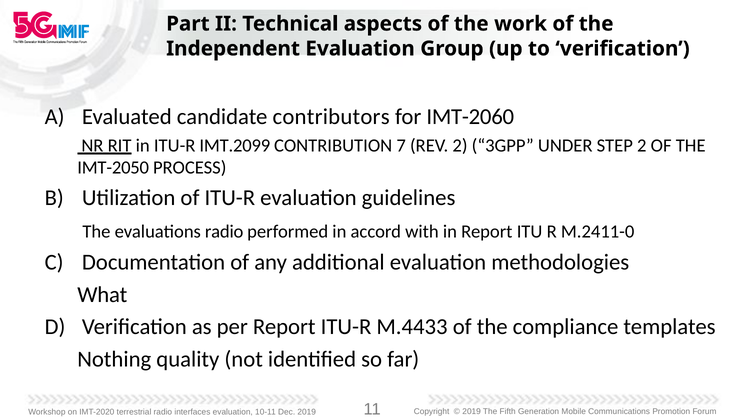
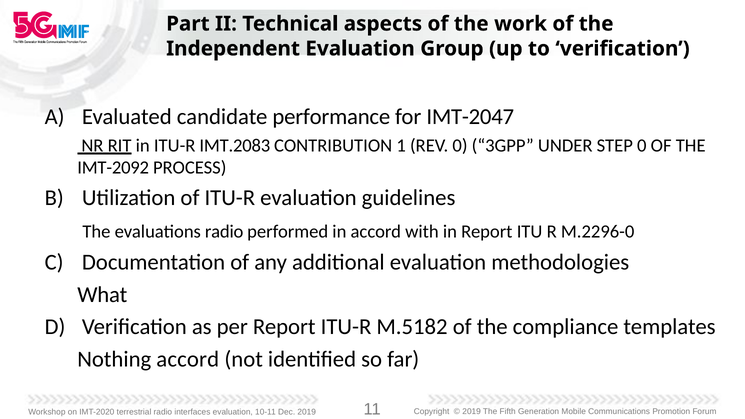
contributors: contributors -> performance
IMT-2060: IMT-2060 -> IMT-2047
IMT.2099: IMT.2099 -> IMT.2083
7: 7 -> 1
REV 2: 2 -> 0
STEP 2: 2 -> 0
IMT-2050: IMT-2050 -> IMT-2092
M.2411-0: M.2411-0 -> M.2296-0
M.4433: M.4433 -> M.5182
Nothing quality: quality -> accord
